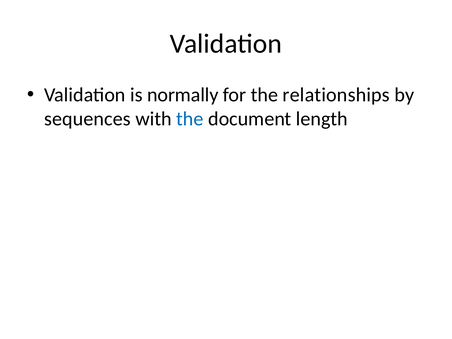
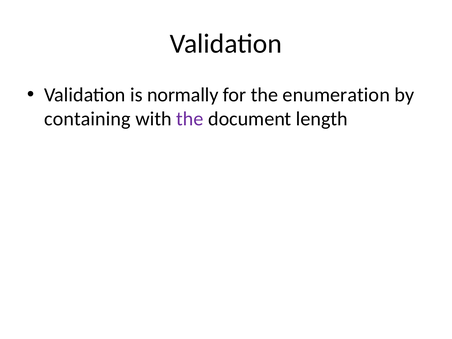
relationships: relationships -> enumeration
sequences: sequences -> containing
the at (190, 119) colour: blue -> purple
